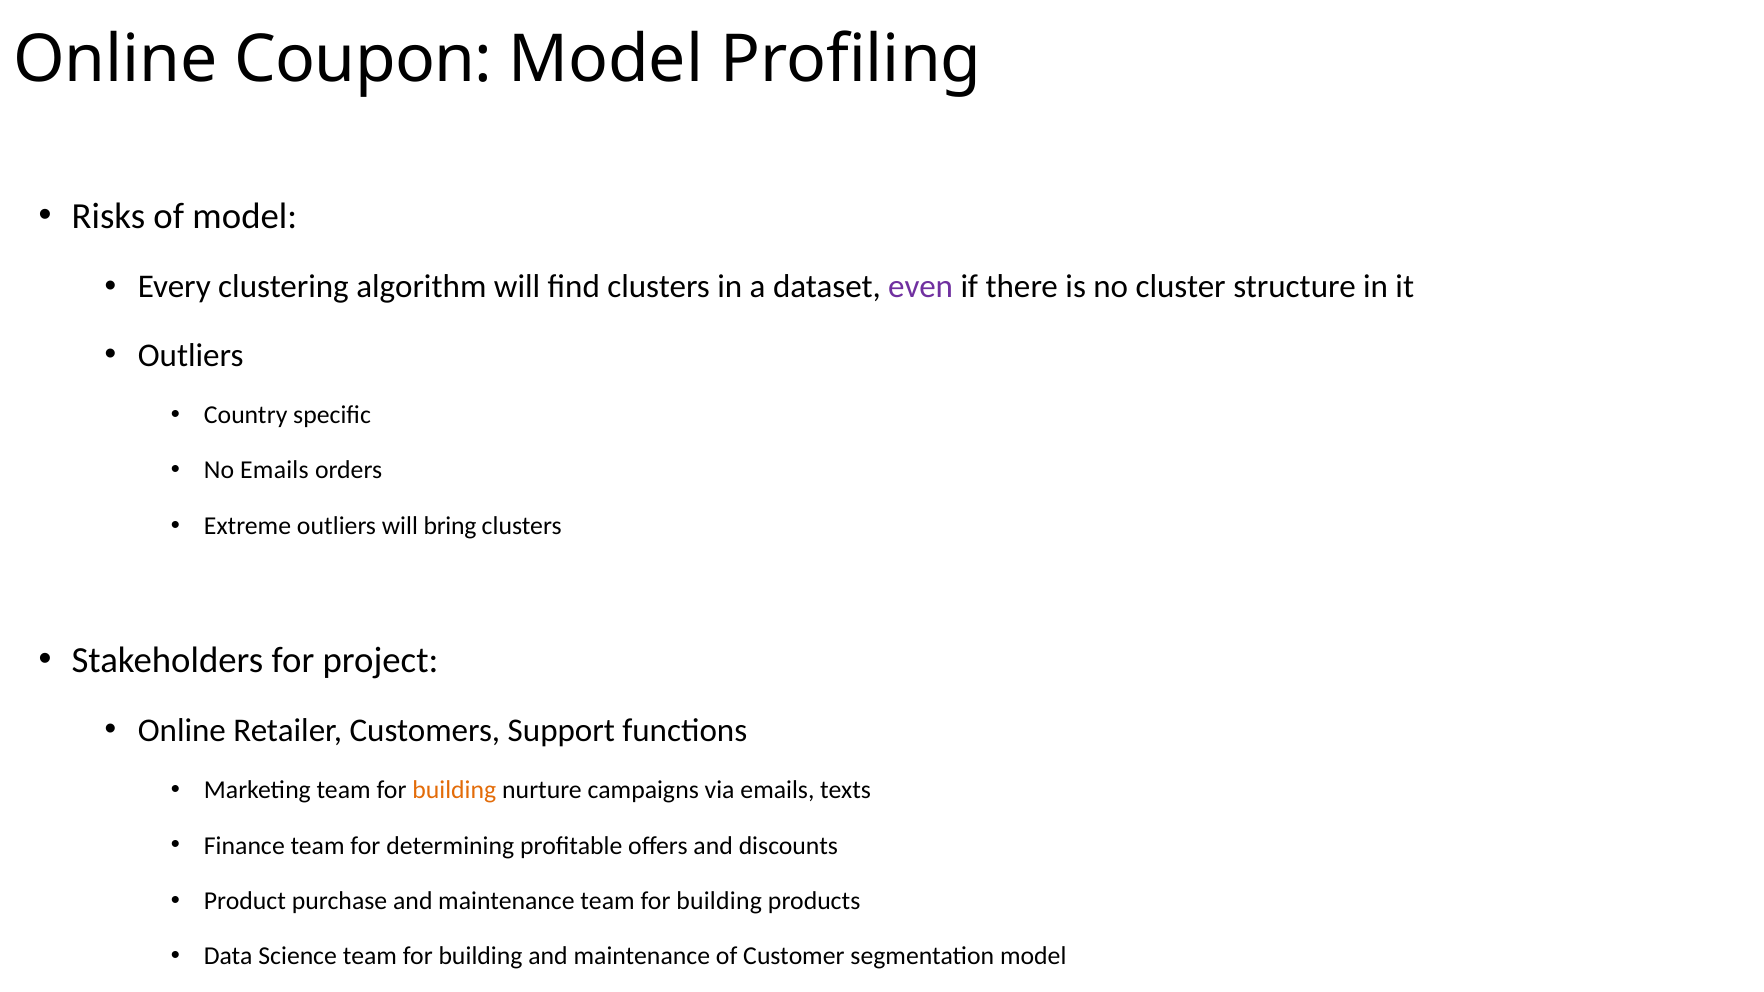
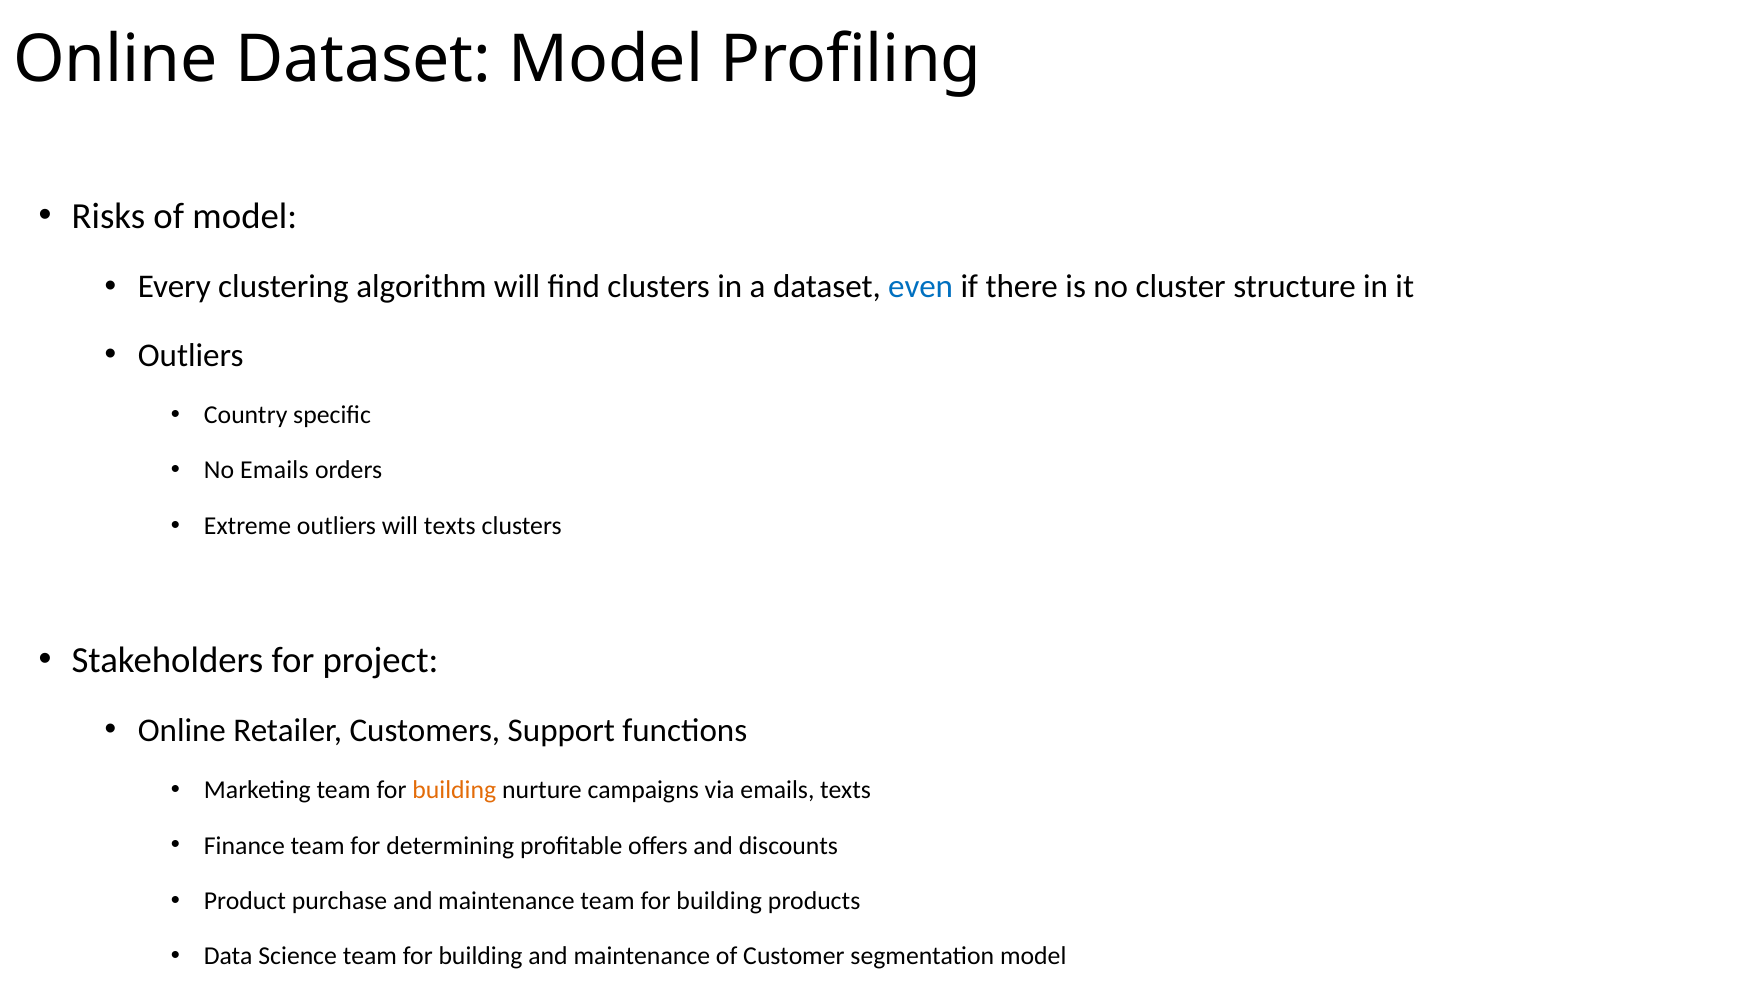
Online Coupon: Coupon -> Dataset
even colour: purple -> blue
will bring: bring -> texts
